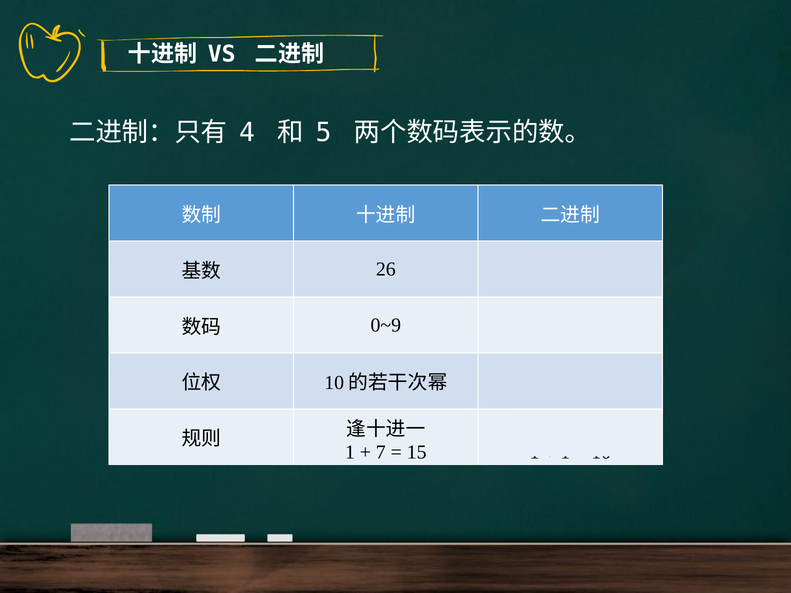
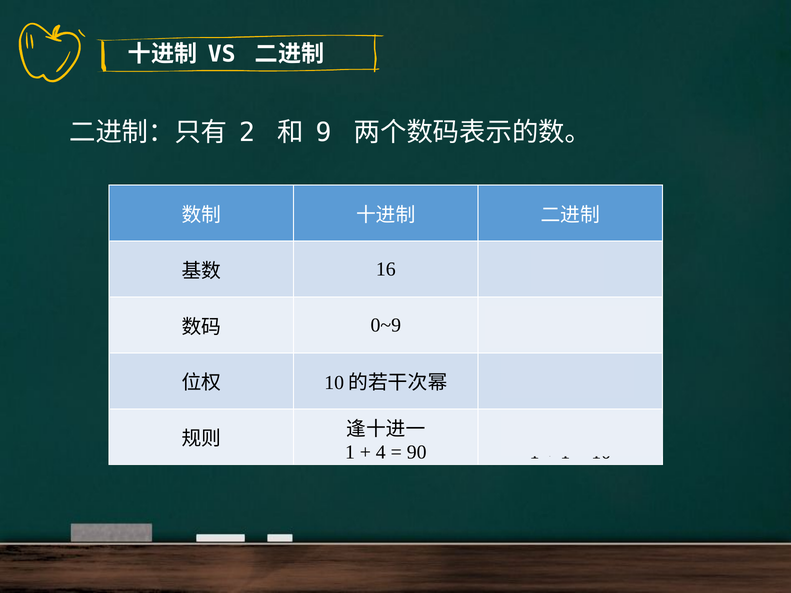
4 at (247, 133): 4 -> 2
5: 5 -> 9
26: 26 -> 16
7: 7 -> 4
15: 15 -> 90
